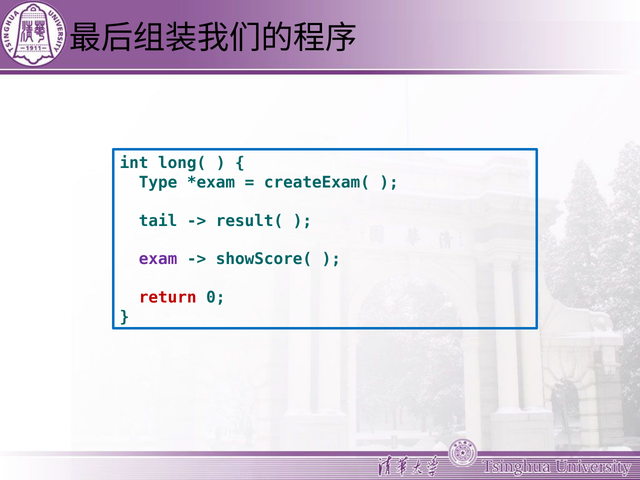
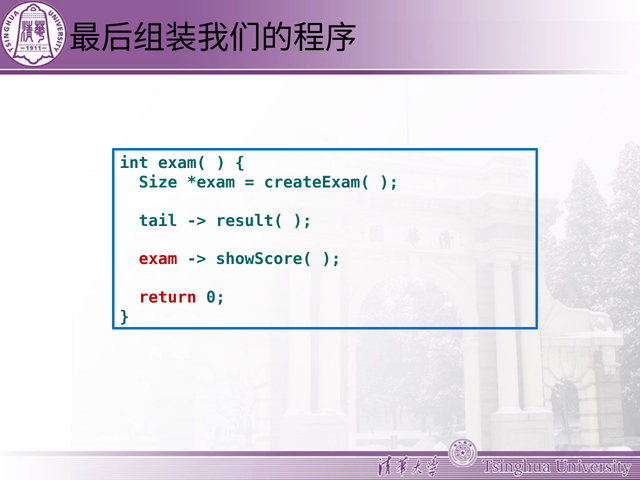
long(: long( -> exam(
Type: Type -> Size
exam colour: purple -> red
